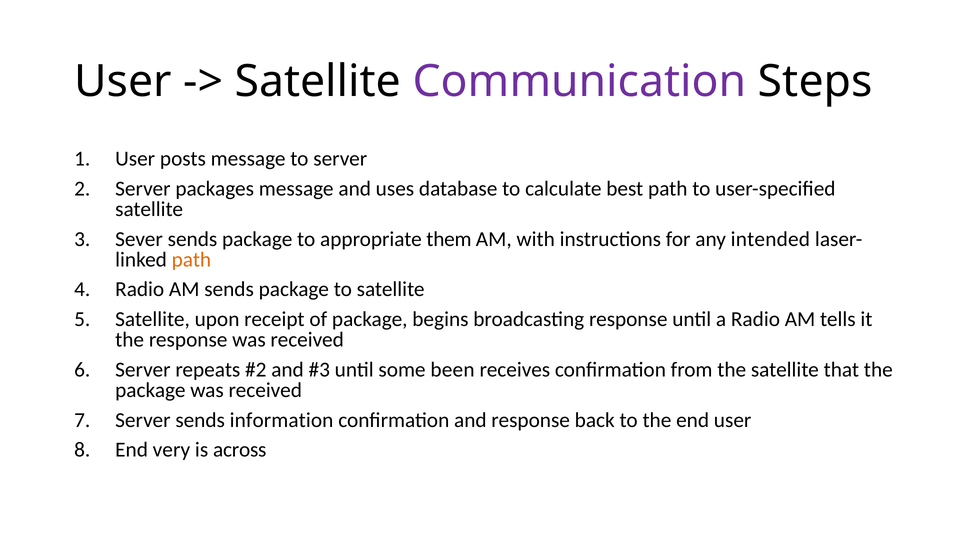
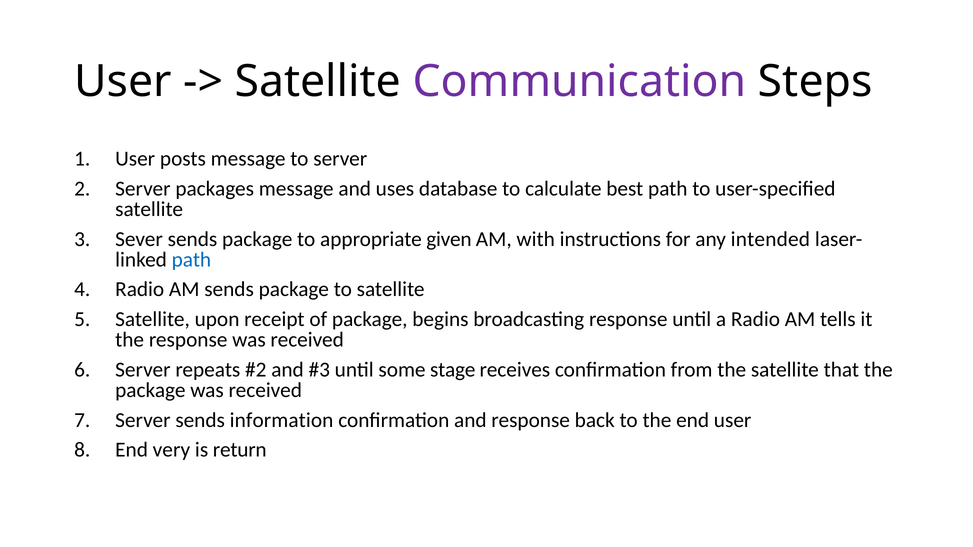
them: them -> given
path at (191, 260) colour: orange -> blue
been: been -> stage
across: across -> return
